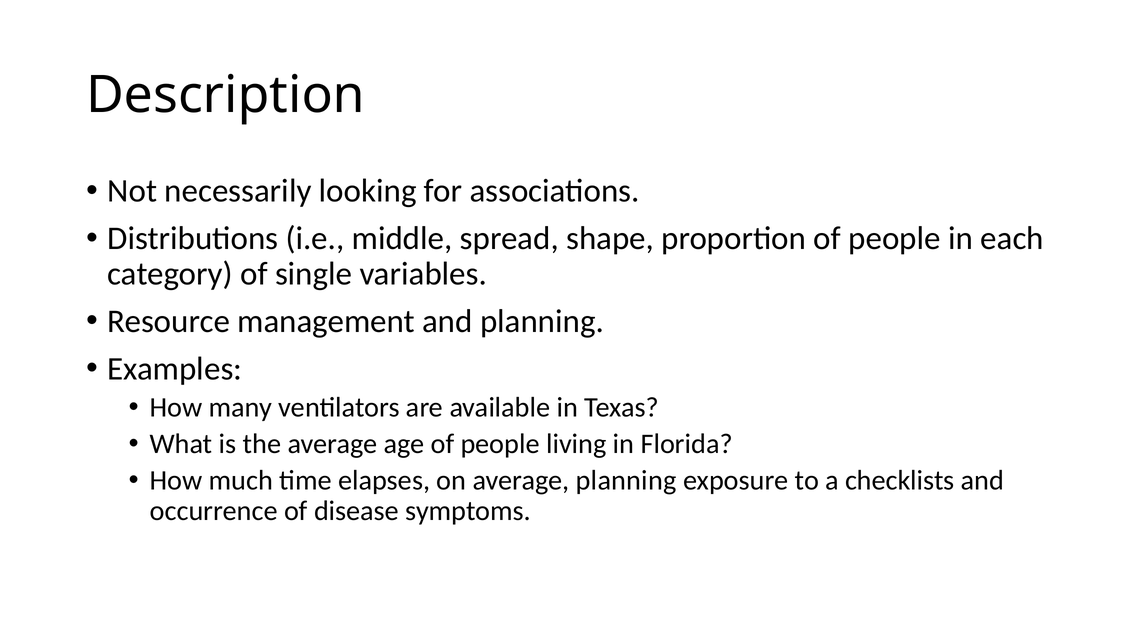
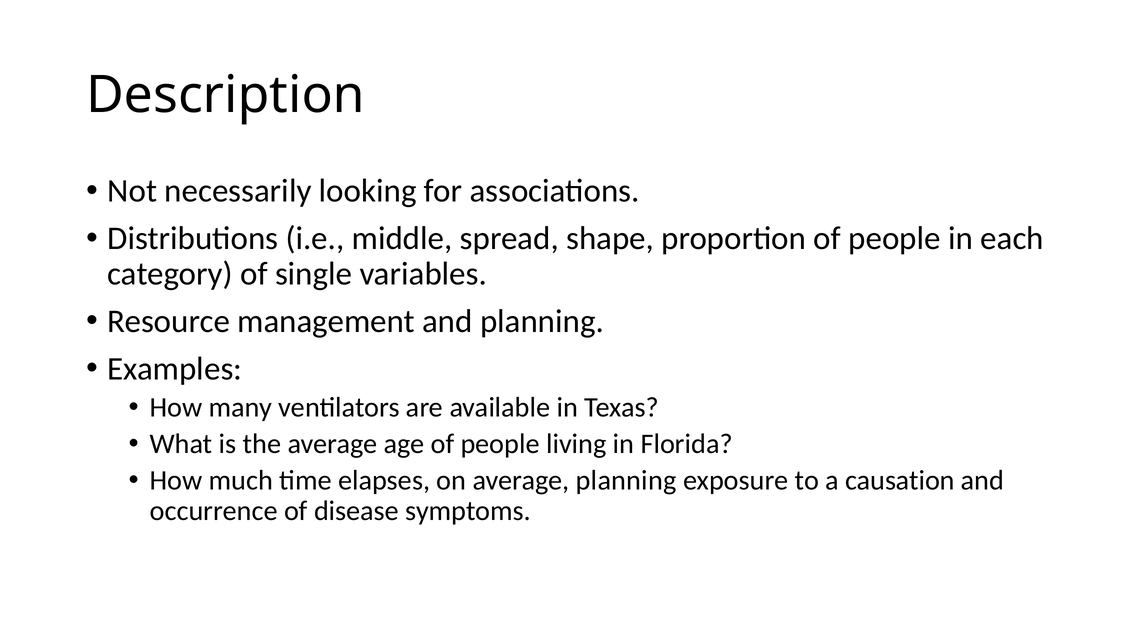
checklists: checklists -> causation
